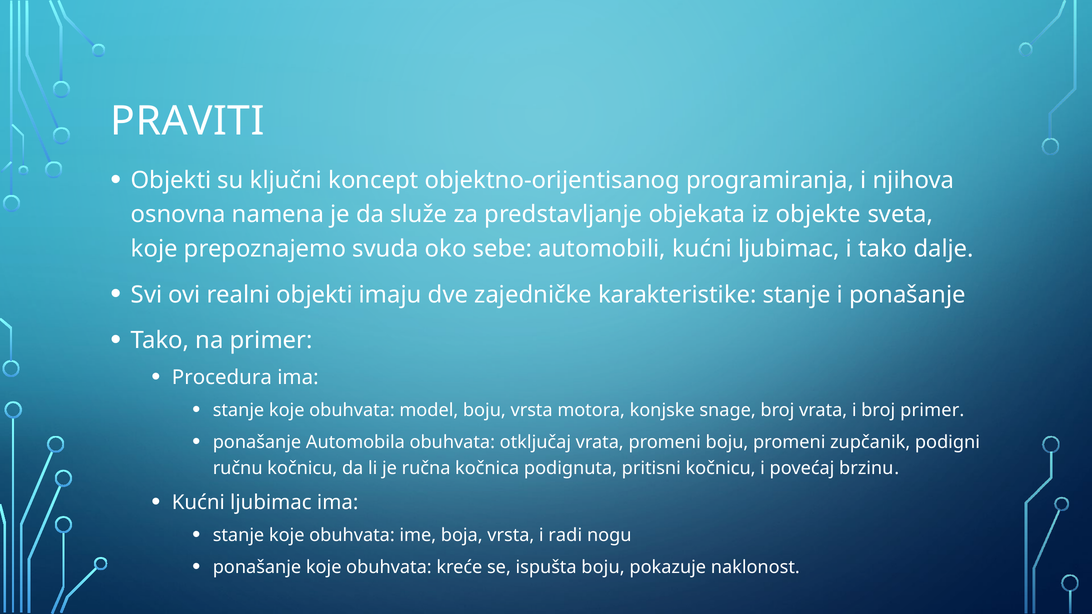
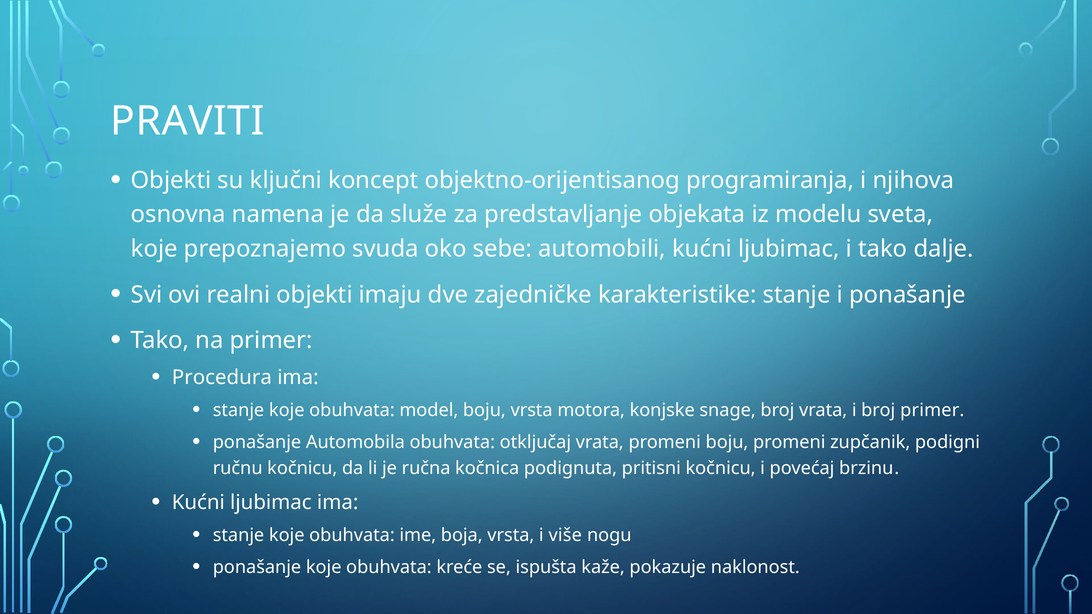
objekte: objekte -> modelu
radi: radi -> više
ispušta boju: boju -> kaže
